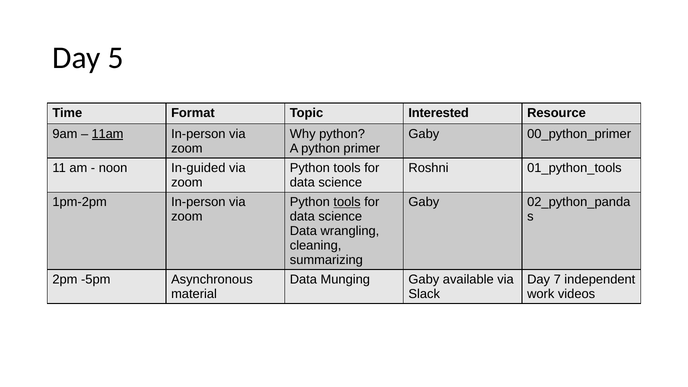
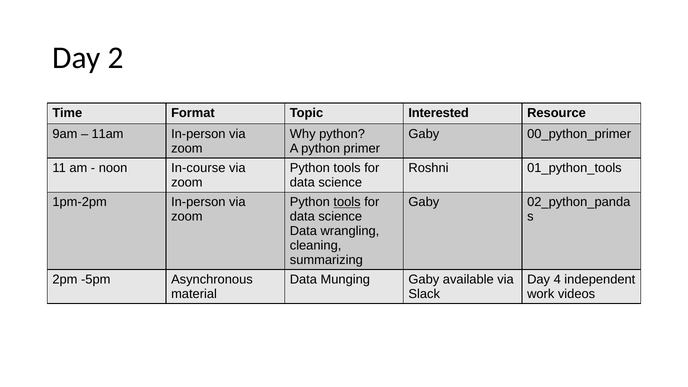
5: 5 -> 2
11am underline: present -> none
In-guided: In-guided -> In-course
7: 7 -> 4
